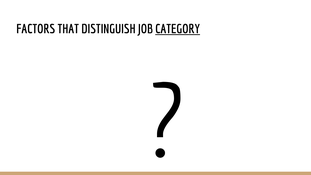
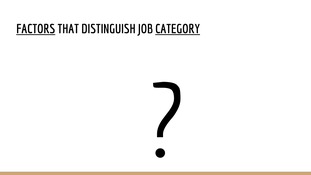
FACTORS underline: none -> present
